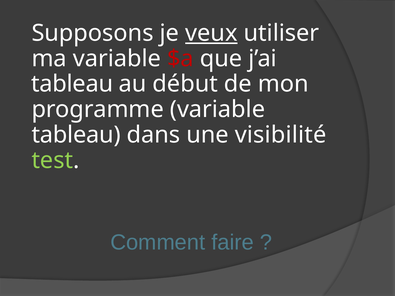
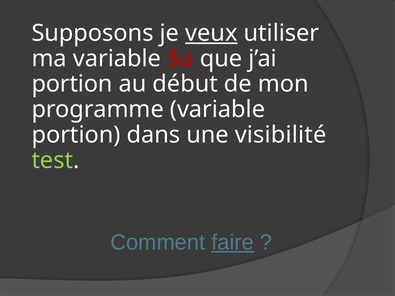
tableau at (72, 84): tableau -> portion
tableau at (76, 135): tableau -> portion
faire underline: none -> present
